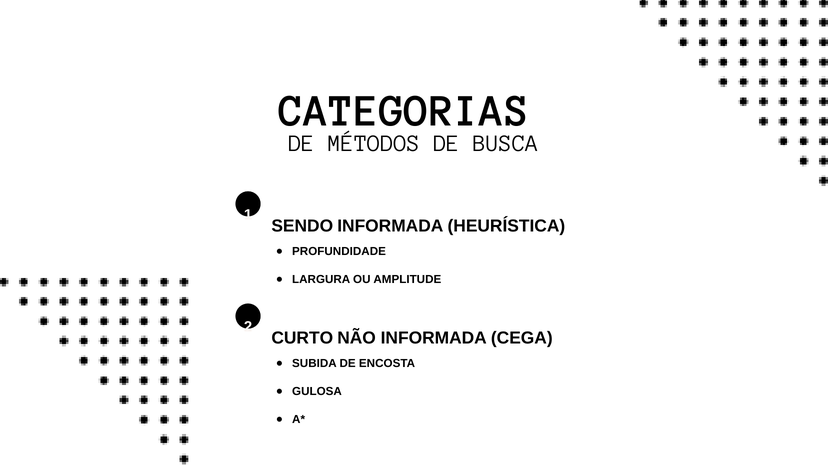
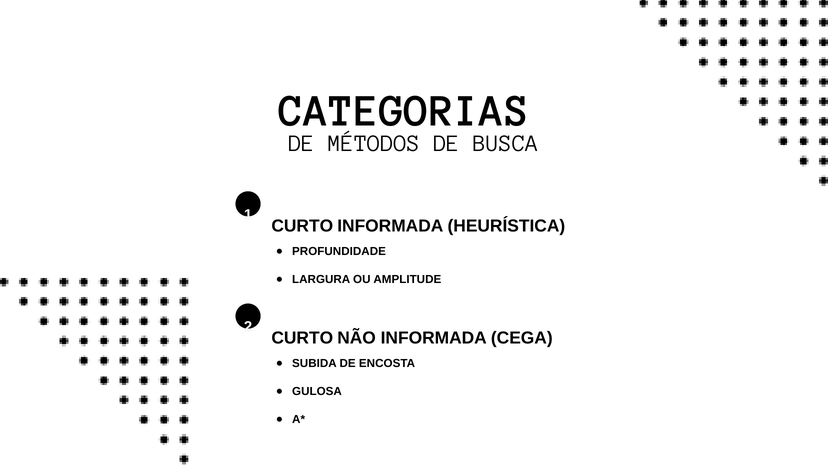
SENDO at (302, 226): SENDO -> CURTO
